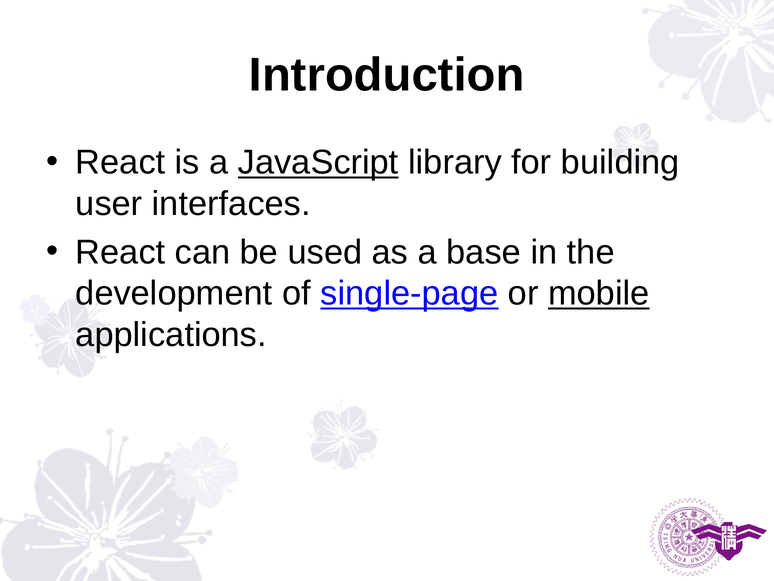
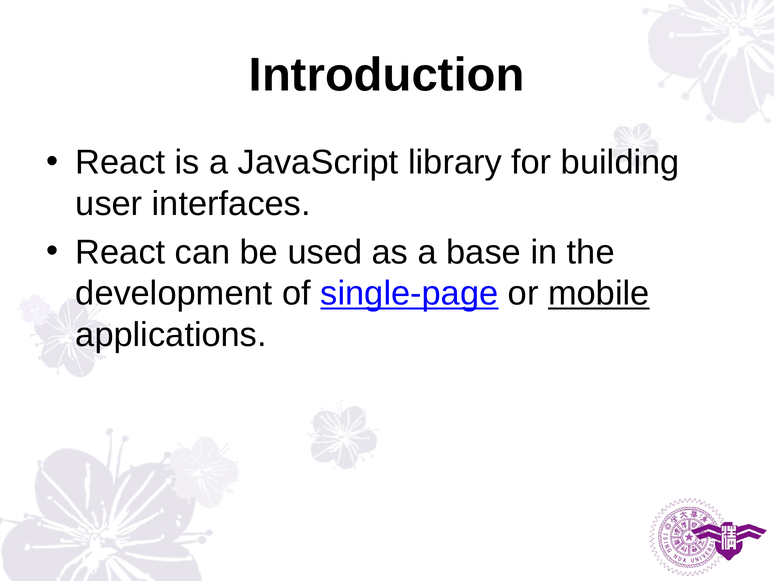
JavaScript underline: present -> none
